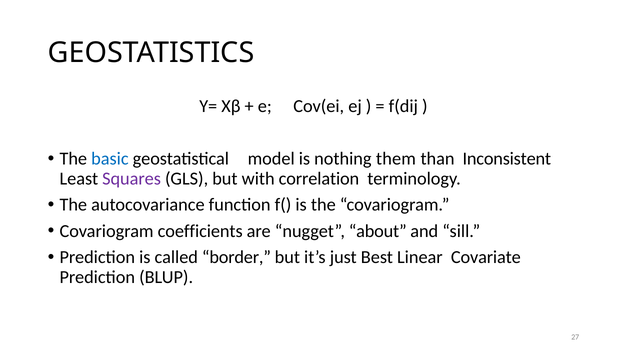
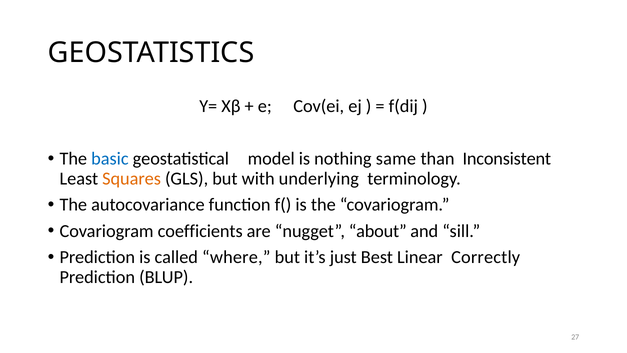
them: them -> same
Squares colour: purple -> orange
correlation: correlation -> underlying
border: border -> where
Covariate: Covariate -> Correctly
